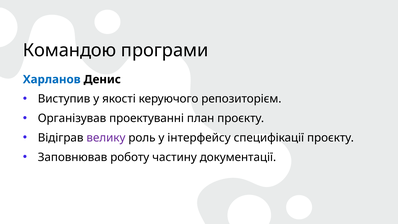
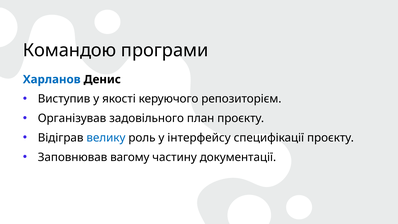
проектуванні: проектуванні -> задовільного
велику colour: purple -> blue
роботу: роботу -> вагому
